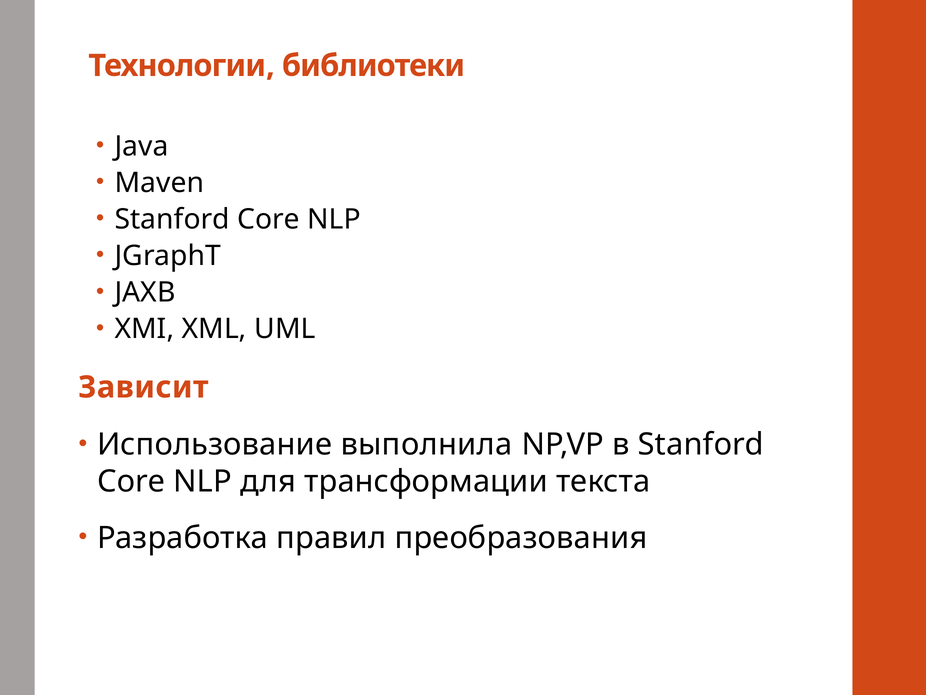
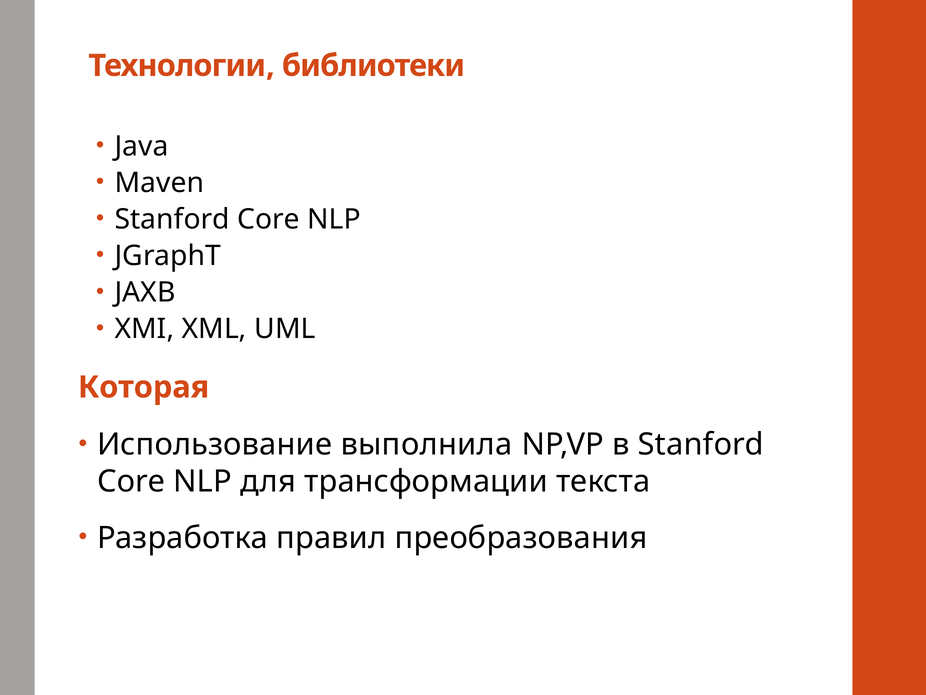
Зависит: Зависит -> Которая
